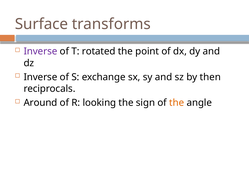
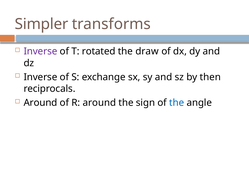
Surface: Surface -> Simpler
point: point -> draw
R looking: looking -> around
the at (177, 103) colour: orange -> blue
